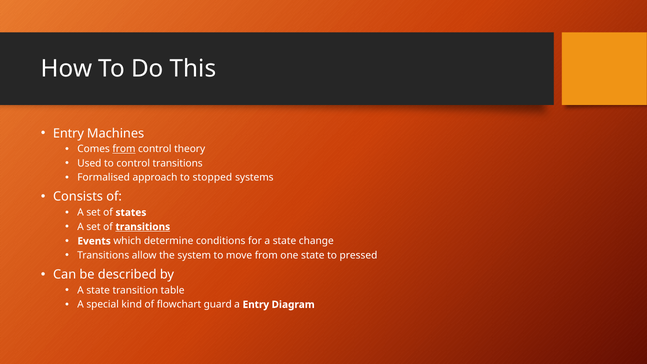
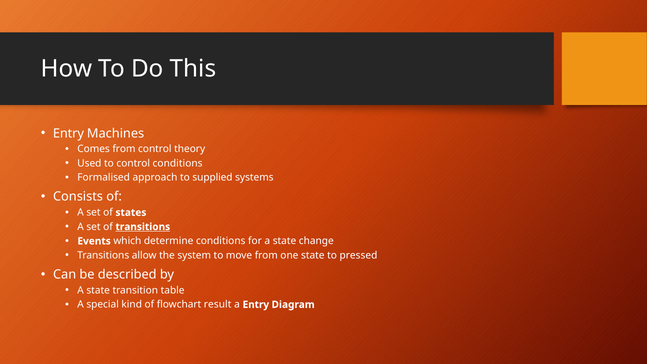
from at (124, 149) underline: present -> none
control transitions: transitions -> conditions
stopped: stopped -> supplied
guard: guard -> result
